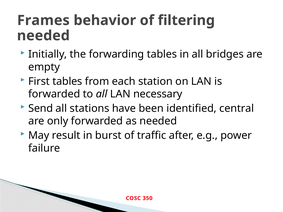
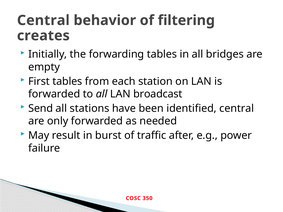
Frames at (43, 20): Frames -> Central
needed at (43, 36): needed -> creates
necessary: necessary -> broadcast
